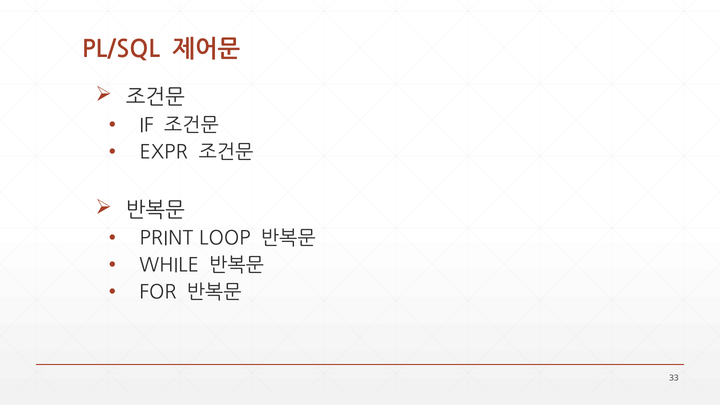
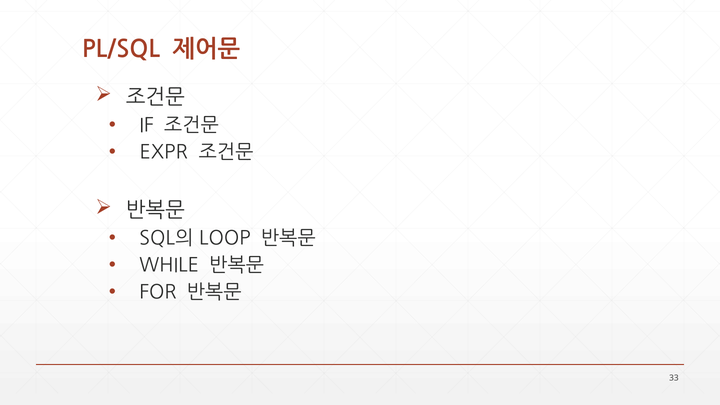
PRINT: PRINT -> SQL의
